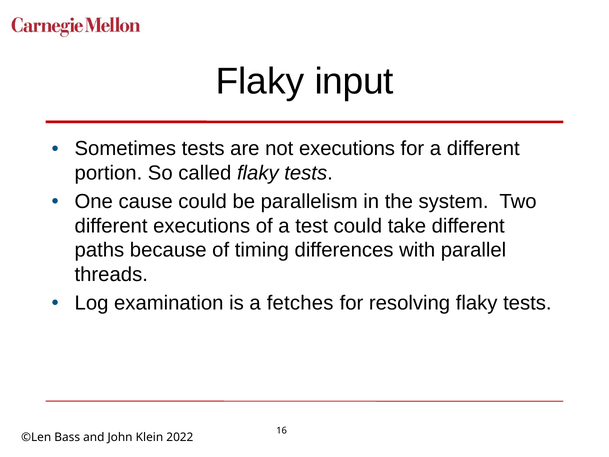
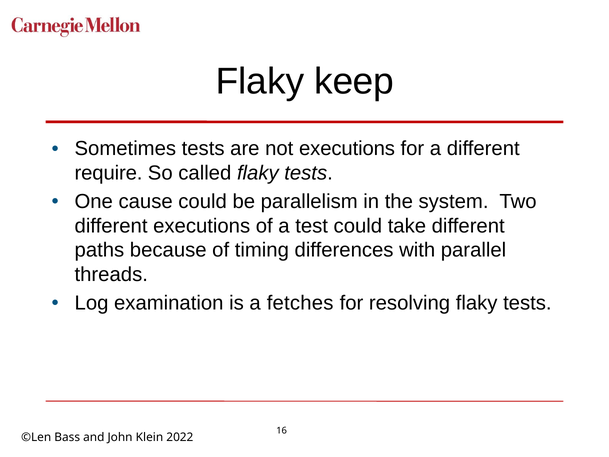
input: input -> keep
portion: portion -> require
